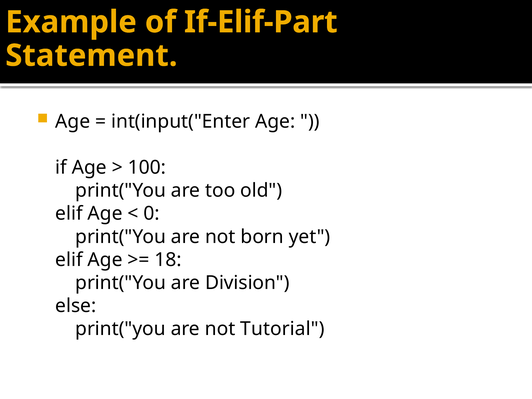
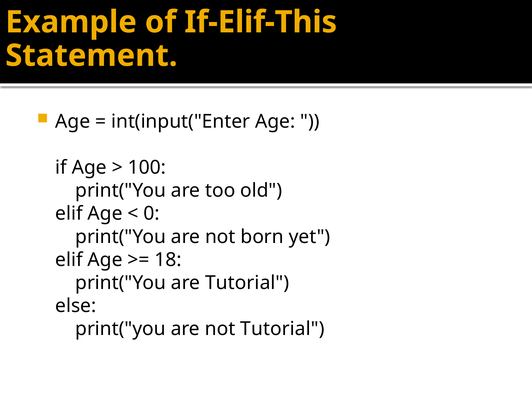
If-Elif-Part: If-Elif-Part -> If-Elif-This
are Division: Division -> Tutorial
